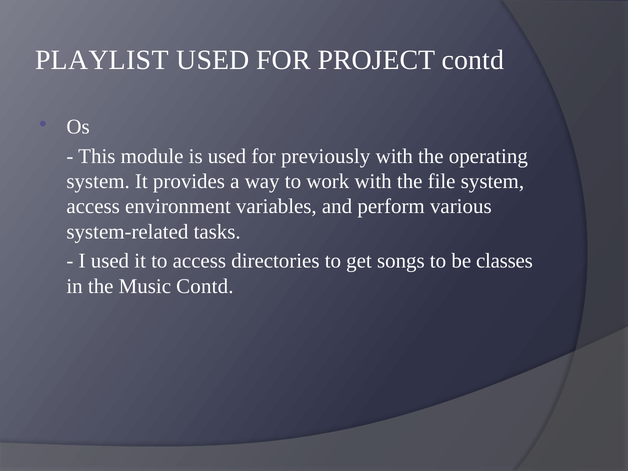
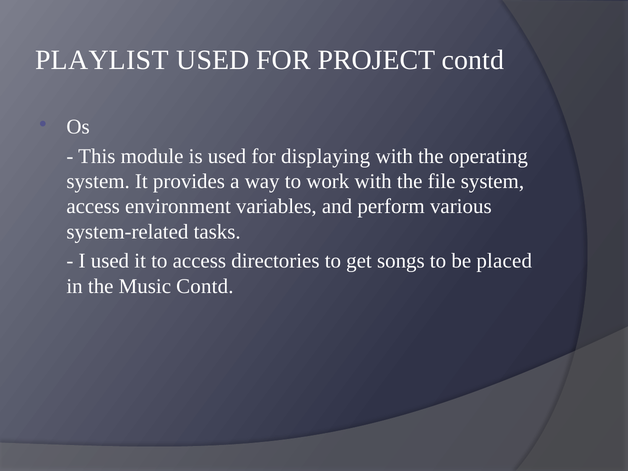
previously: previously -> displaying
classes: classes -> placed
